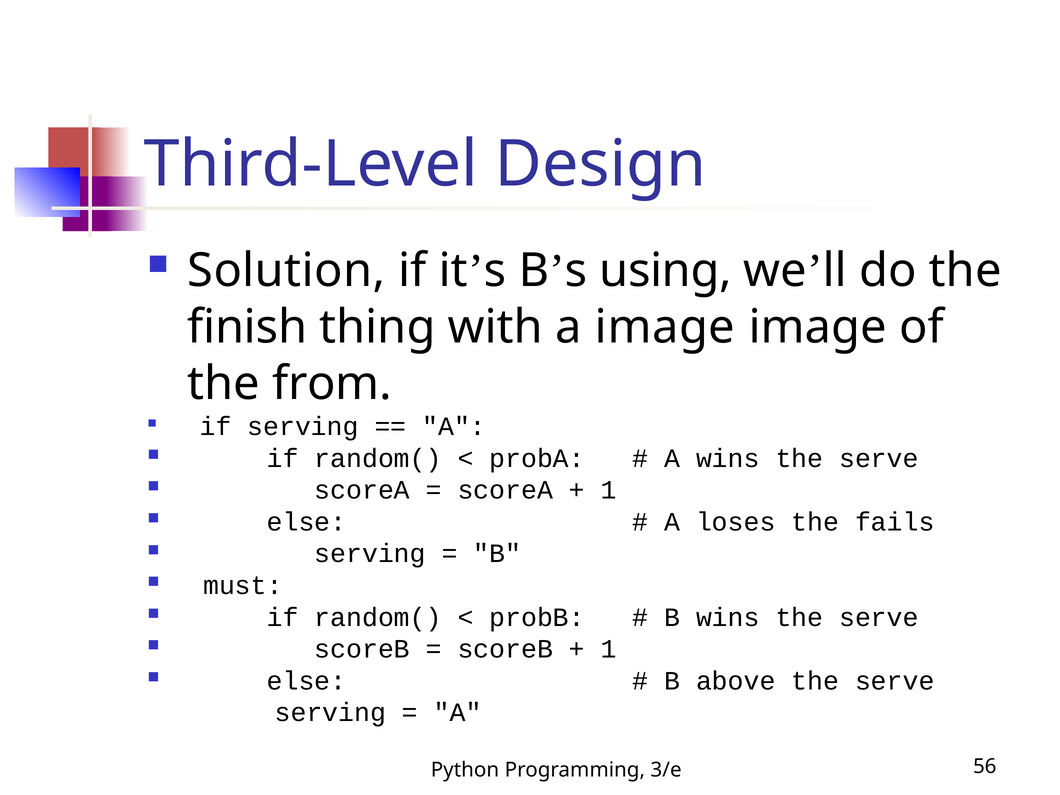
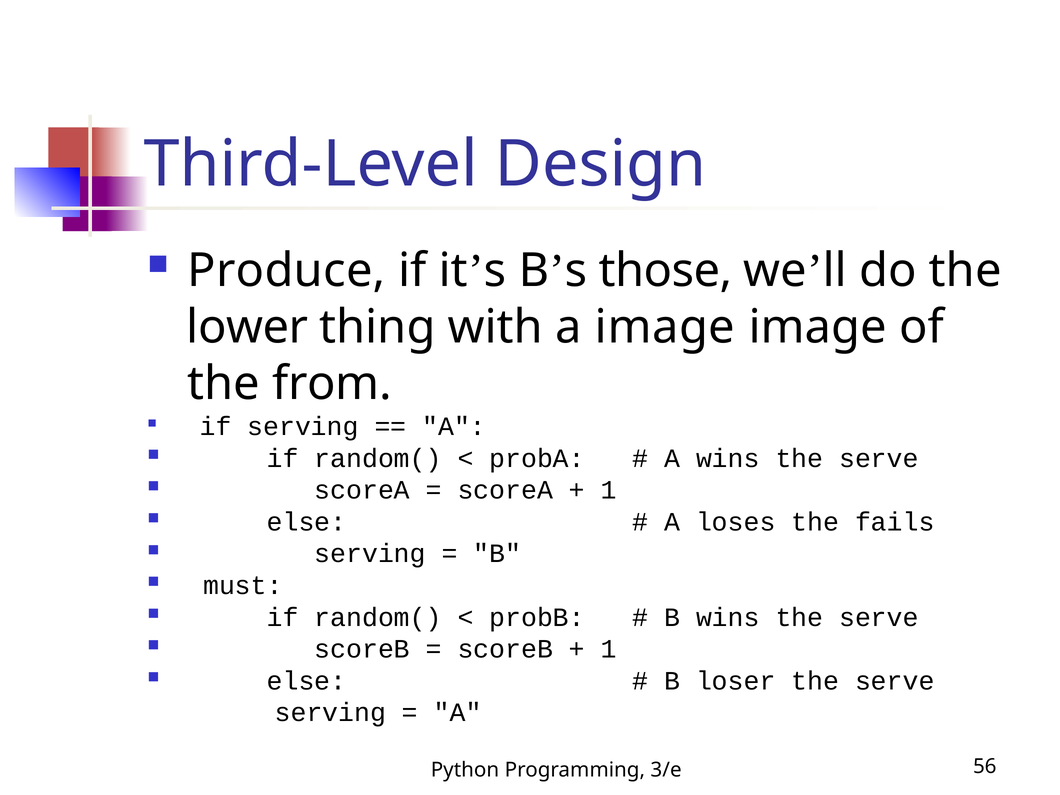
Solution: Solution -> Produce
using: using -> those
finish: finish -> lower
above: above -> loser
